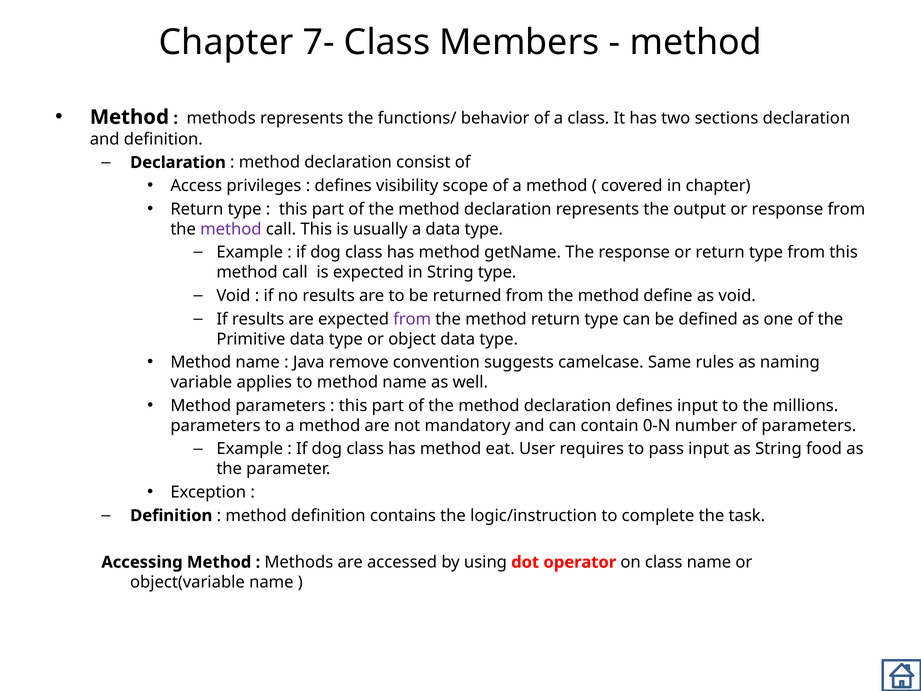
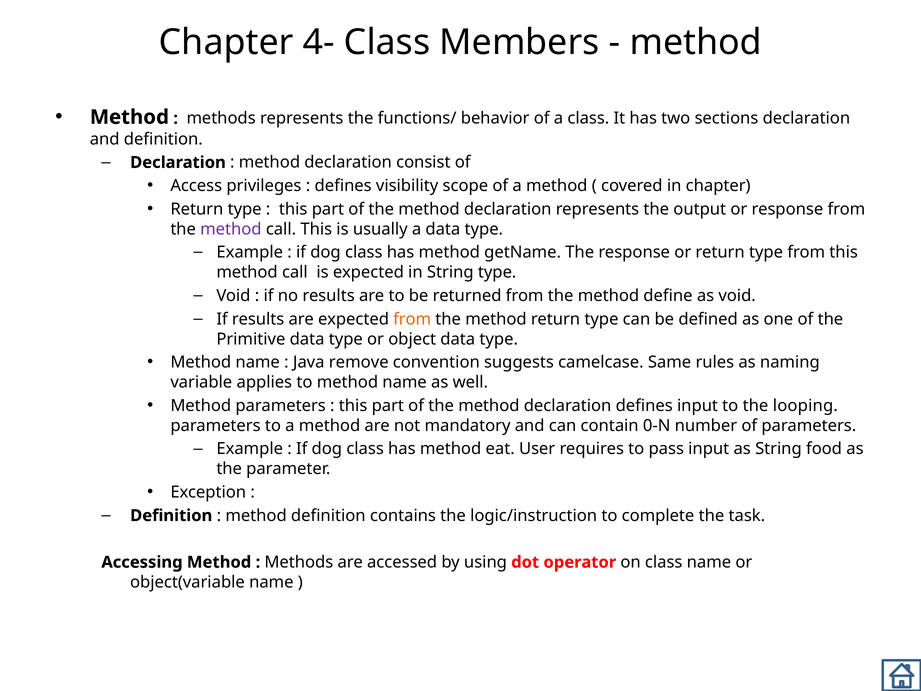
7-: 7- -> 4-
from at (412, 319) colour: purple -> orange
millions: millions -> looping
